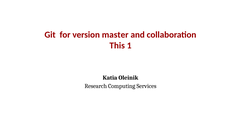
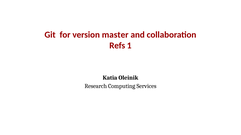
This: This -> Refs
